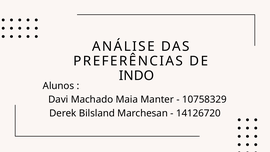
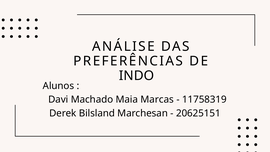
Manter: Manter -> Marcas
10758329: 10758329 -> 11758319
14126720: 14126720 -> 20625151
